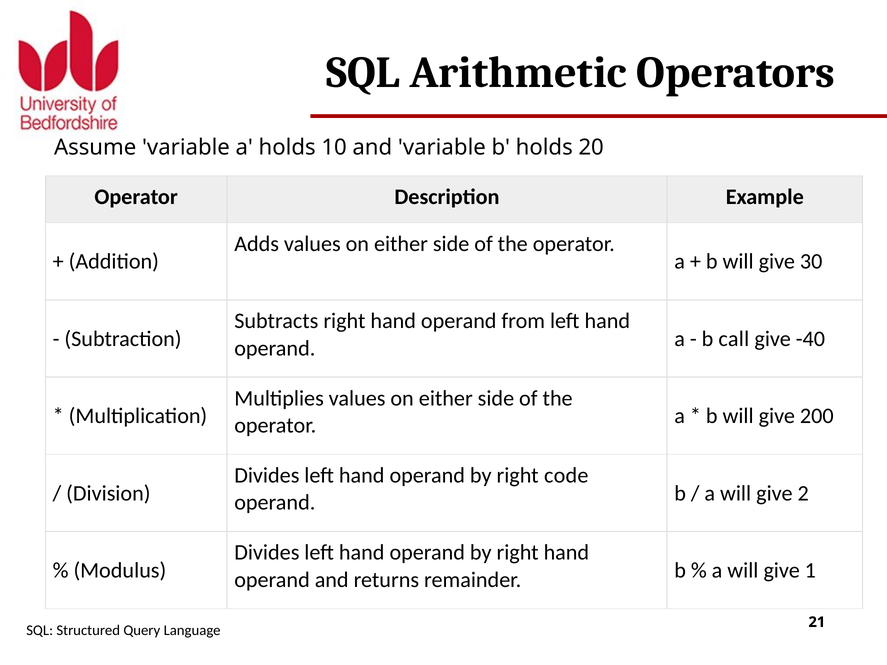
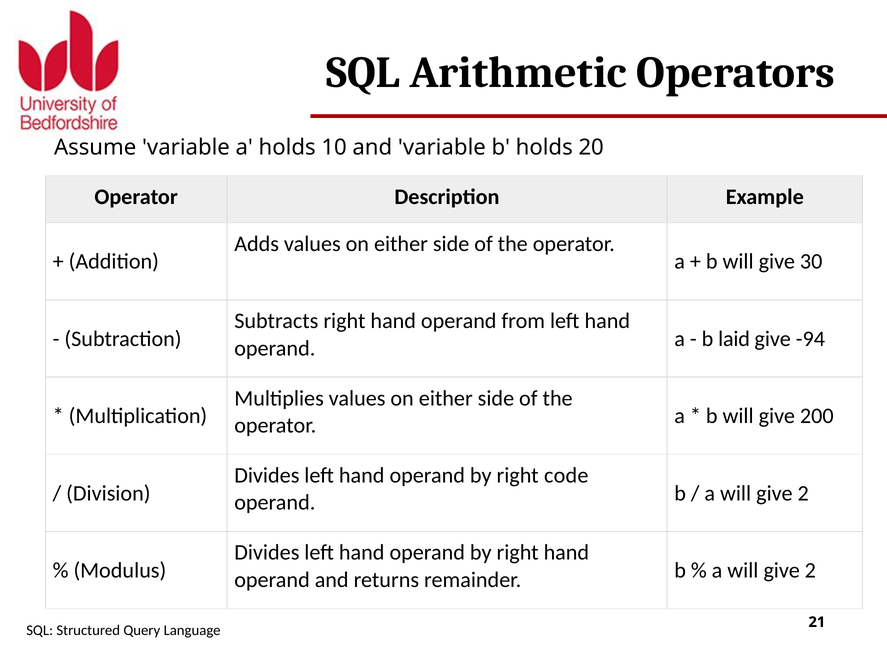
call: call -> laid
-40: -40 -> -94
1 at (810, 571): 1 -> 2
